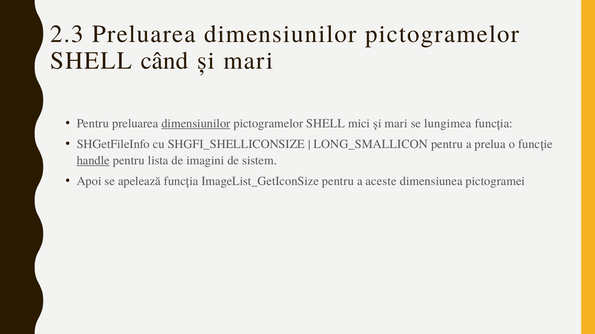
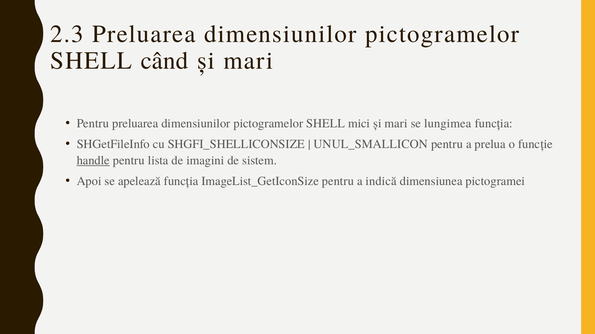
dimensiunilor at (196, 124) underline: present -> none
LONG_SMALLICON: LONG_SMALLICON -> UNUL_SMALLICON
aceste: aceste -> indică
